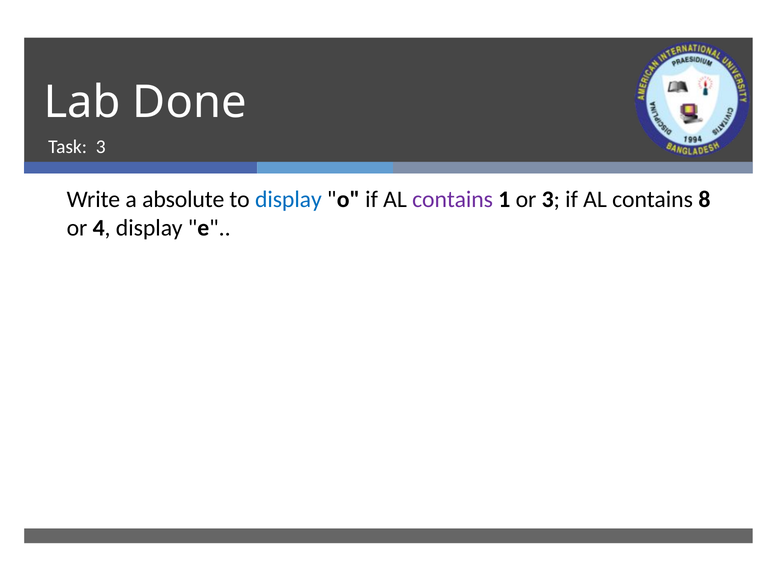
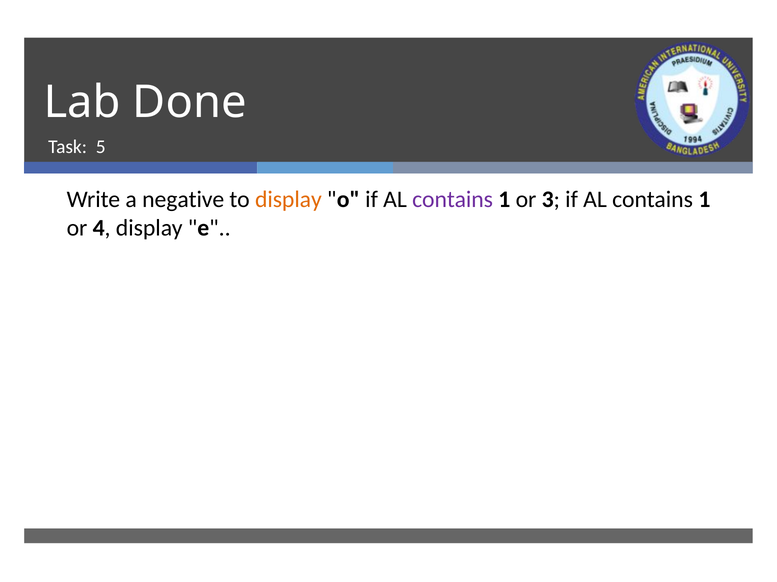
Task 3: 3 -> 5
absolute: absolute -> negative
display at (288, 200) colour: blue -> orange
8 at (704, 200): 8 -> 1
